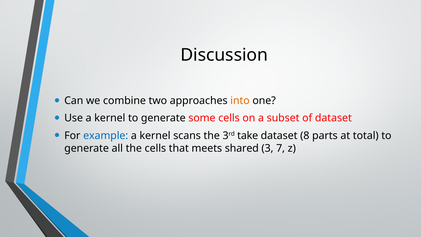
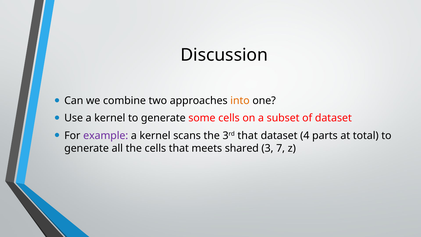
example colour: blue -> purple
3rd take: take -> that
8: 8 -> 4
